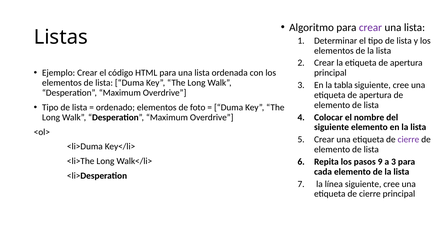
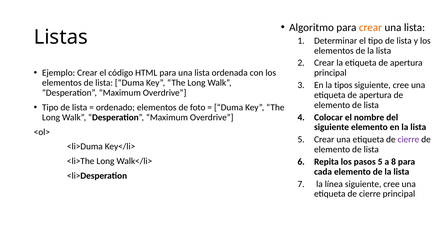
crear at (370, 27) colour: purple -> orange
tabla: tabla -> tipos
pasos 9: 9 -> 5
a 3: 3 -> 8
